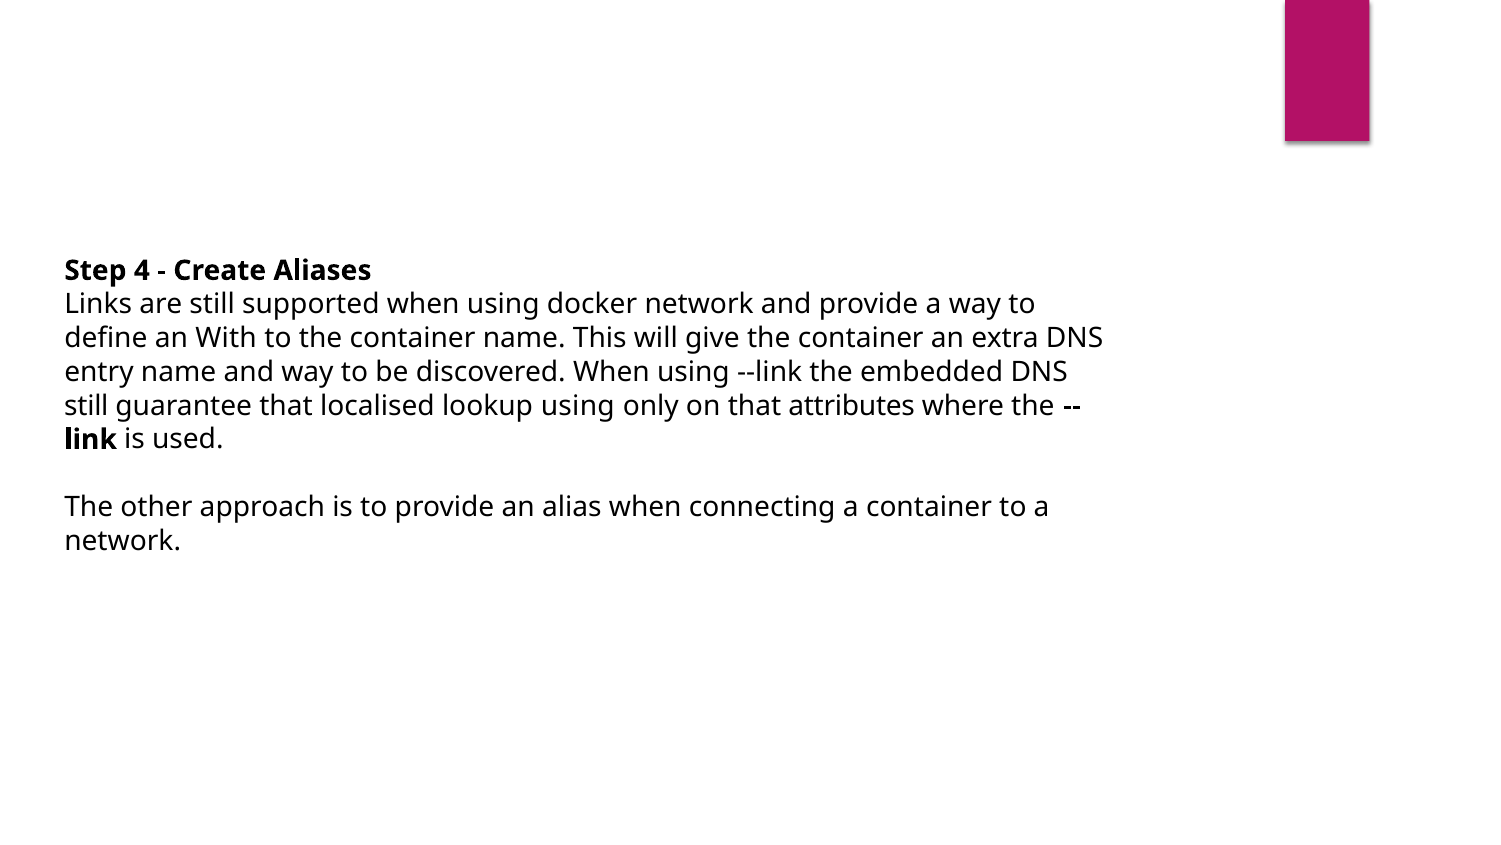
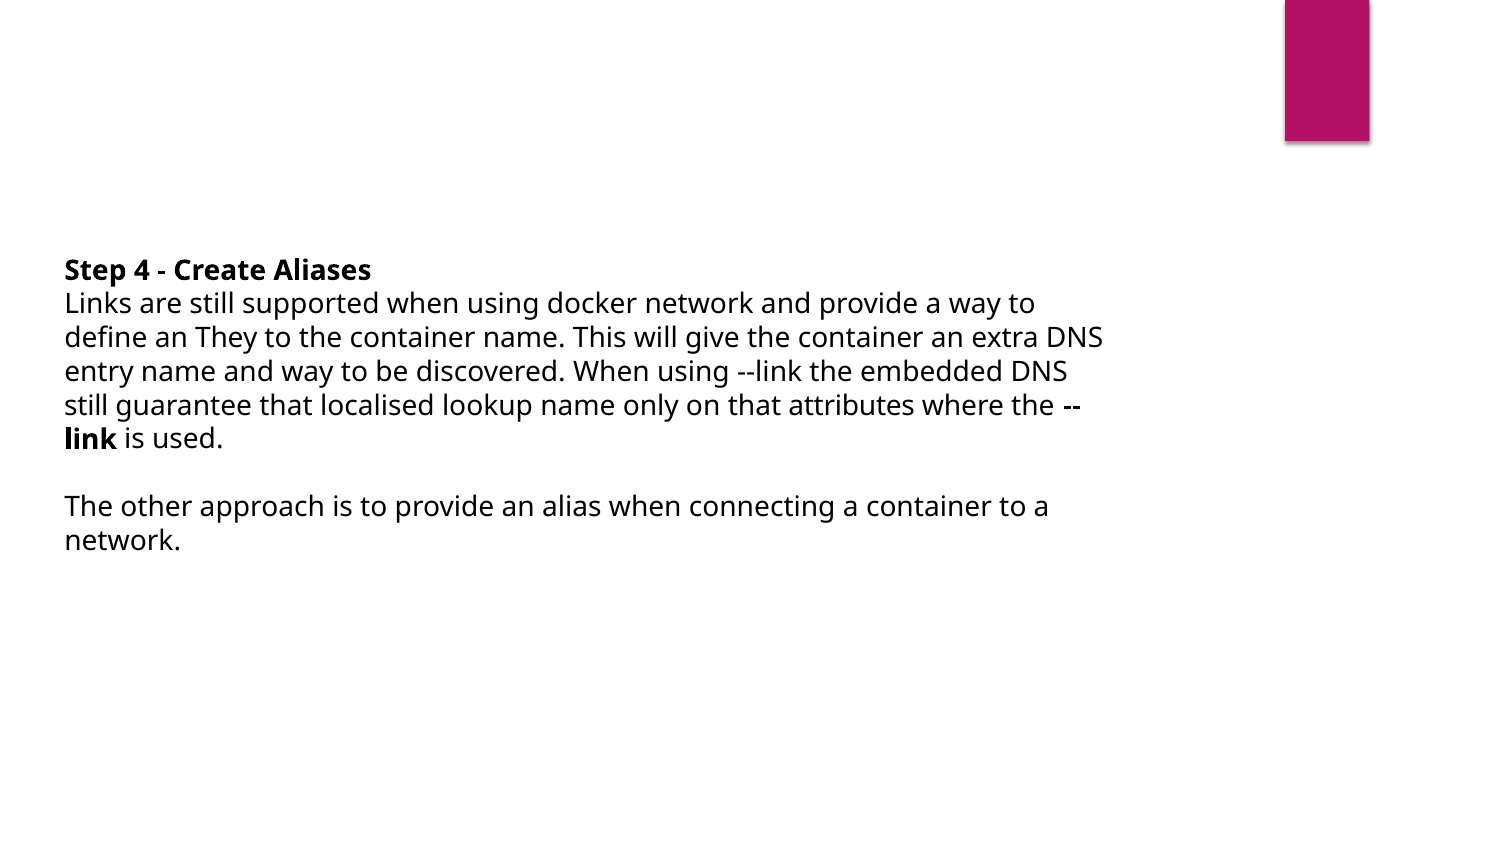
With: With -> They
lookup using: using -> name
